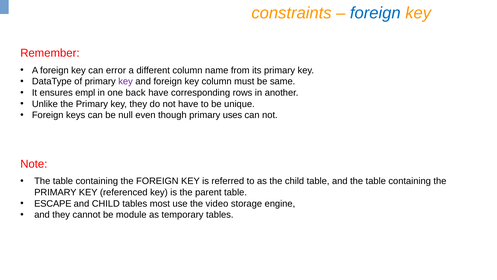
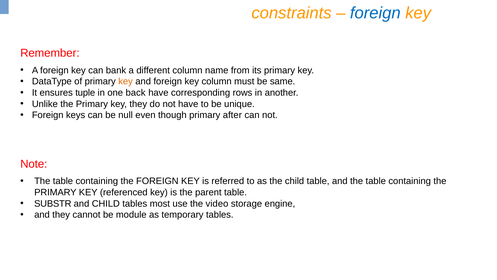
error: error -> bank
key at (126, 81) colour: purple -> orange
empl: empl -> tuple
uses: uses -> after
ESCAPE: ESCAPE -> SUBSTR
